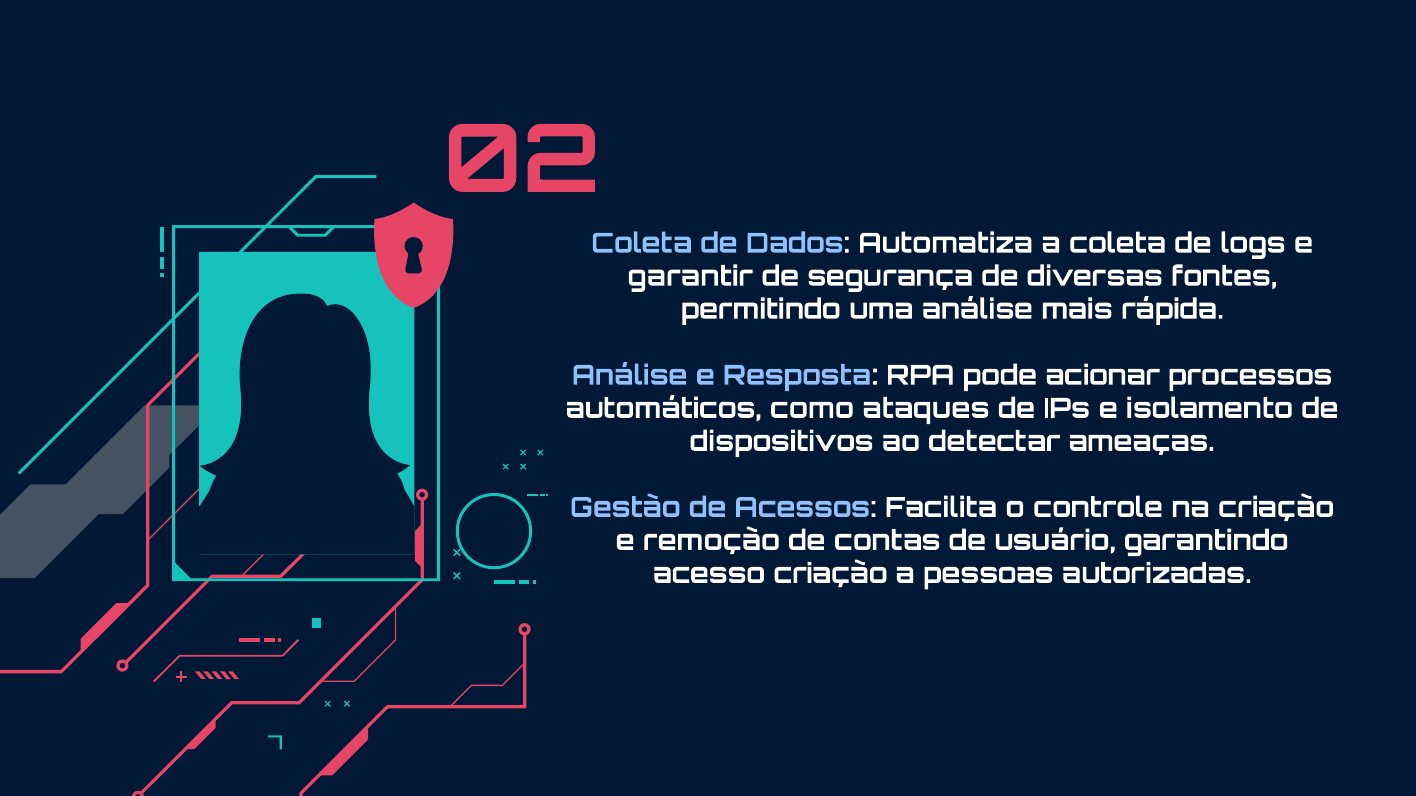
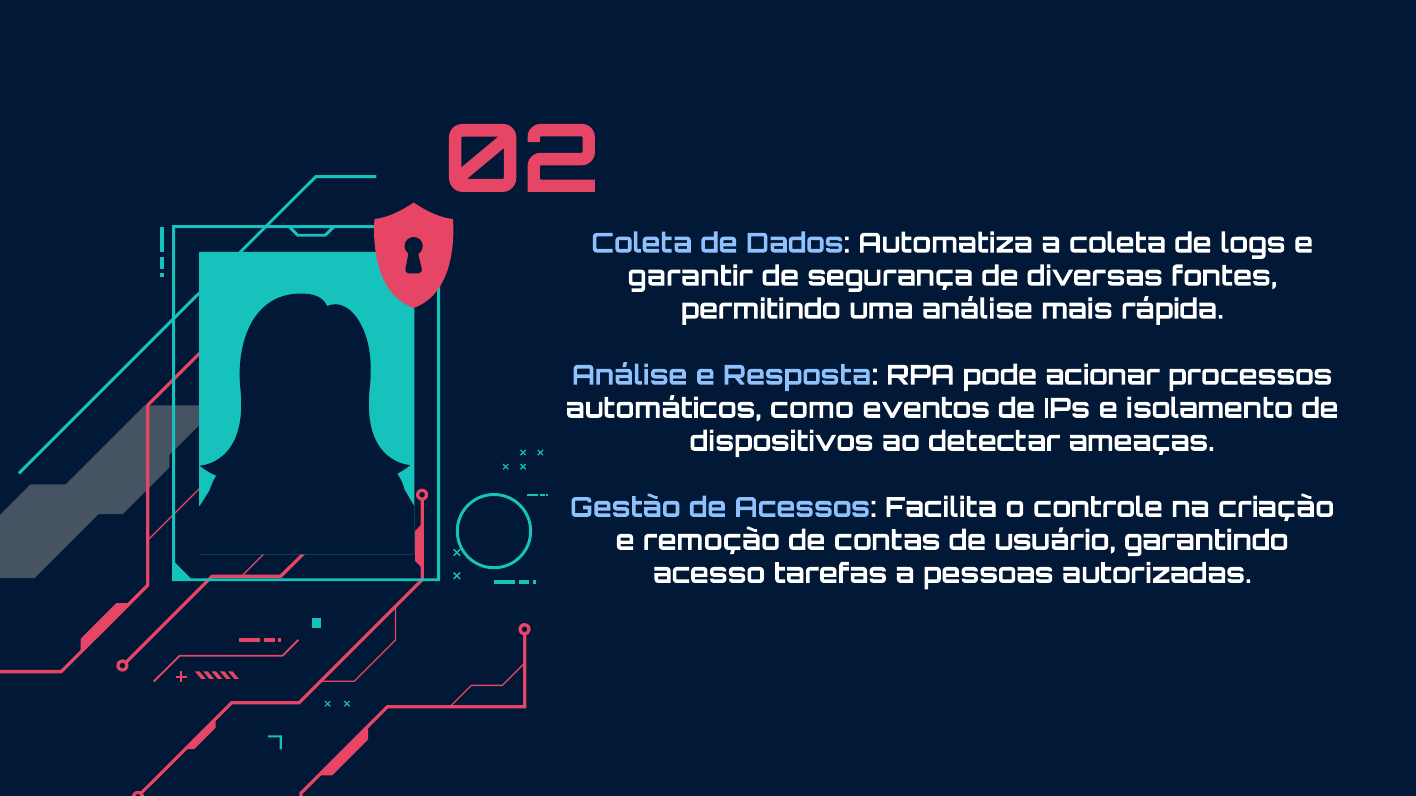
ataques: ataques -> eventos
acesso criação: criação -> tarefas
